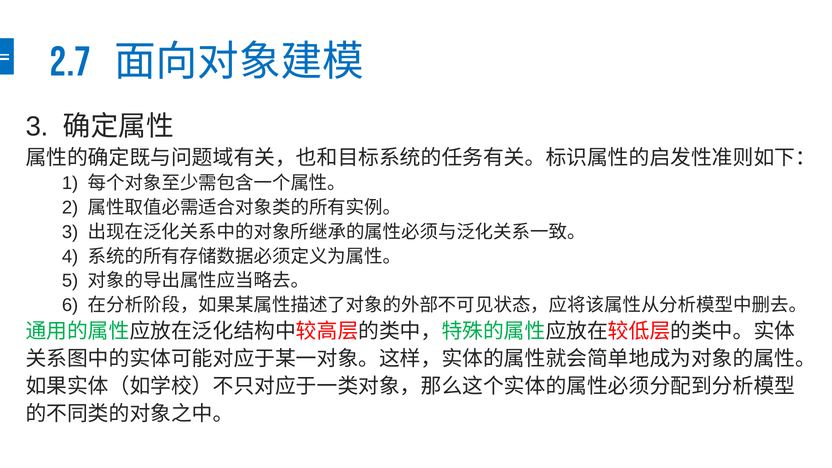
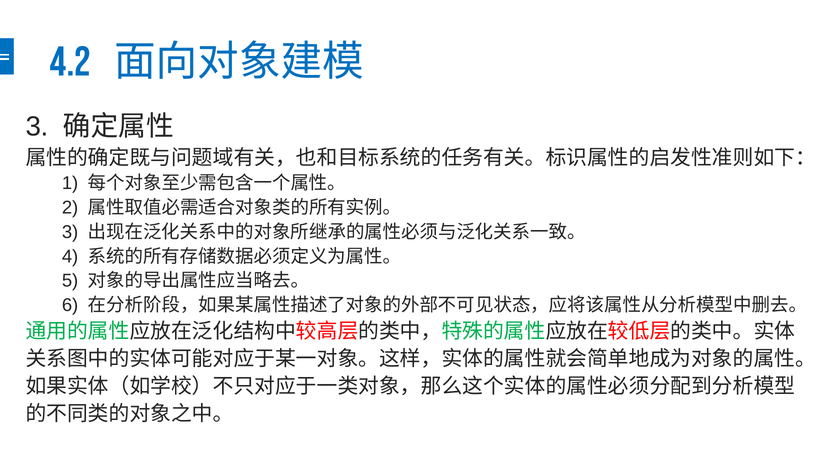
2.7: 2.7 -> 4.2
